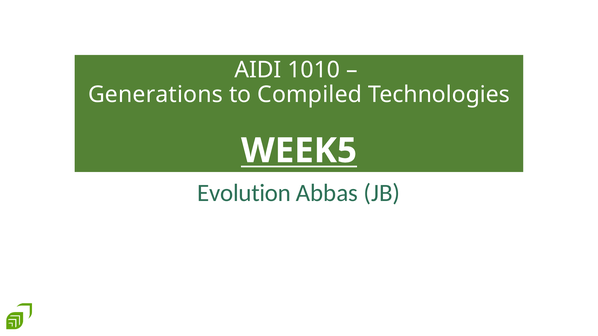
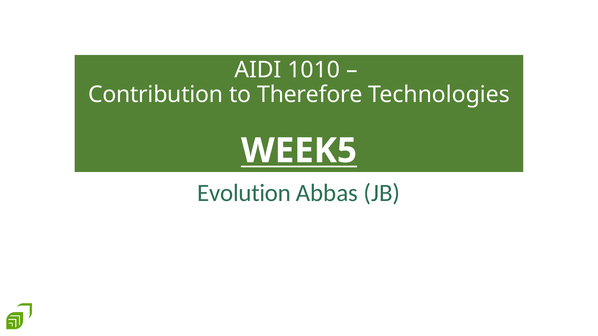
Generations: Generations -> Contribution
Compiled: Compiled -> Therefore
